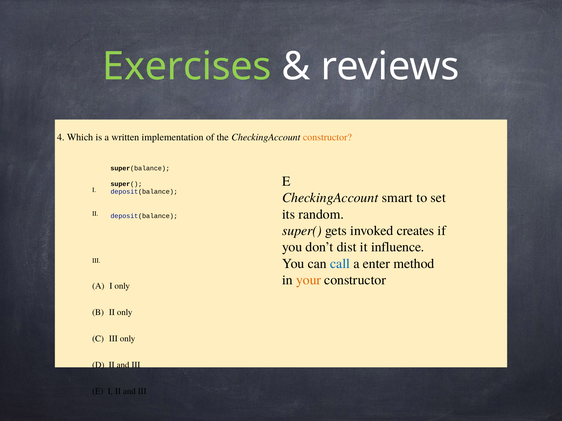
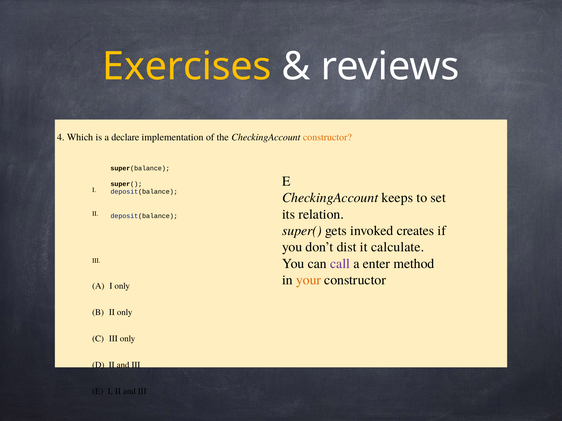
Exercises colour: light green -> yellow
written: written -> declare
smart: smart -> keeps
random: random -> relation
influence: influence -> calculate
call colour: blue -> purple
